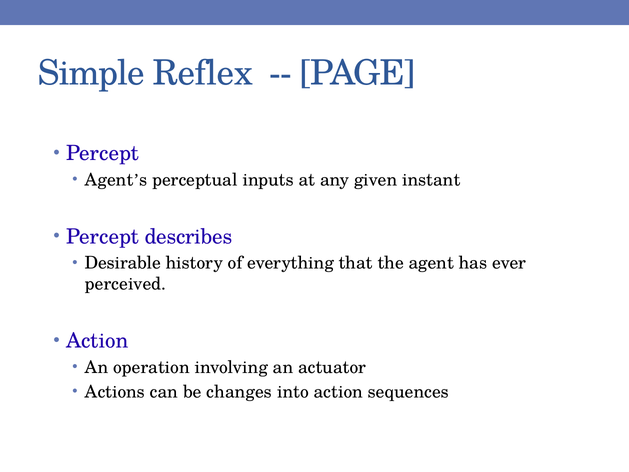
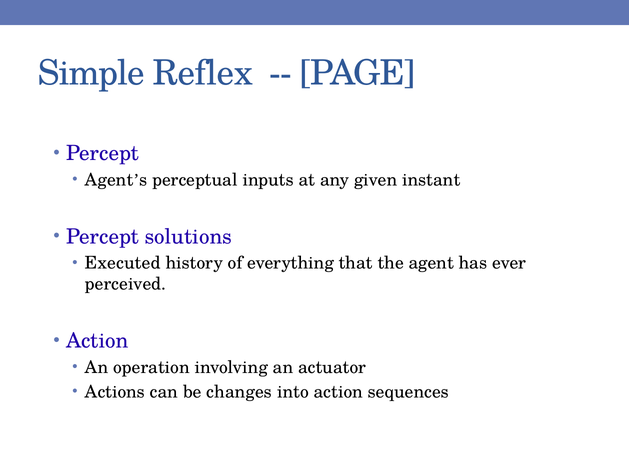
describes: describes -> solutions
Desirable: Desirable -> Executed
